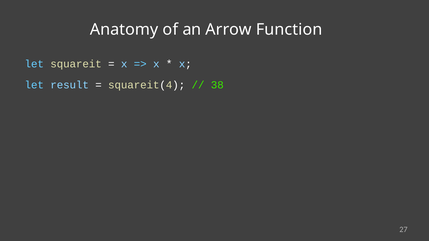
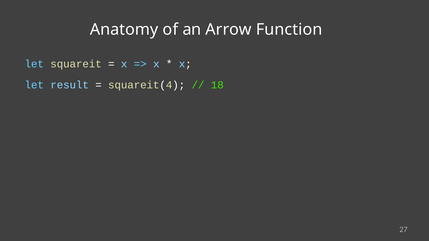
38: 38 -> 18
